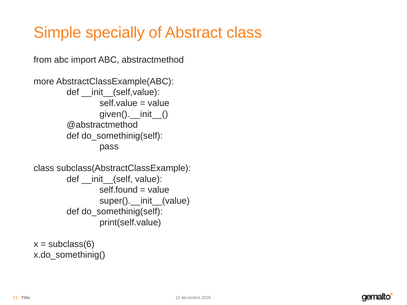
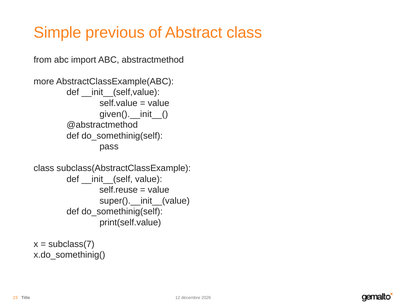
specially: specially -> previous
self.found: self.found -> self.reuse
subclass(6: subclass(6 -> subclass(7
